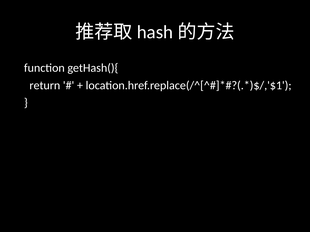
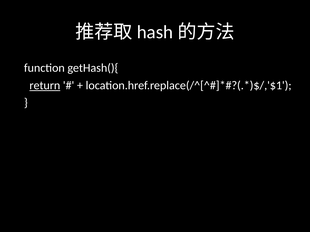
return underline: none -> present
